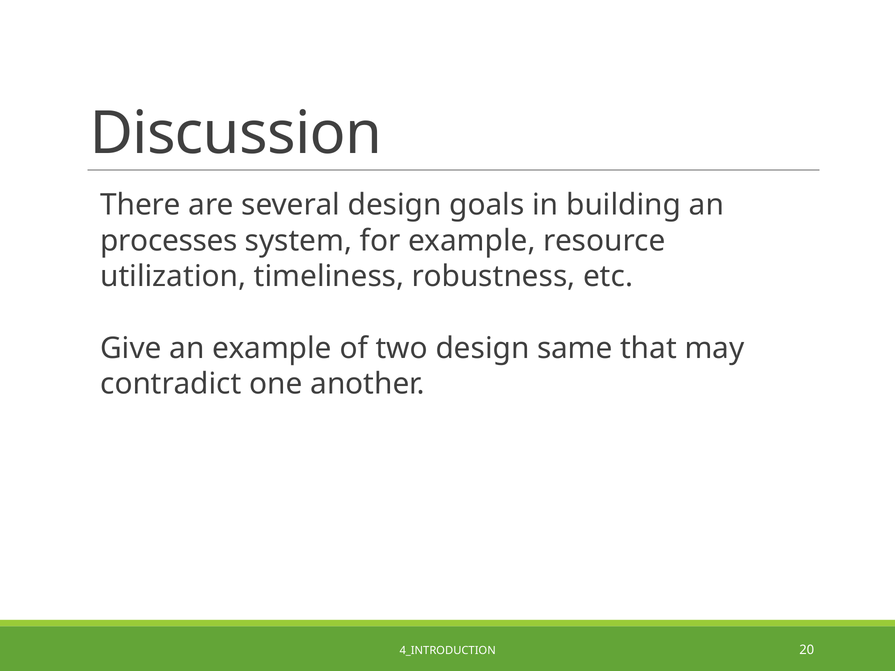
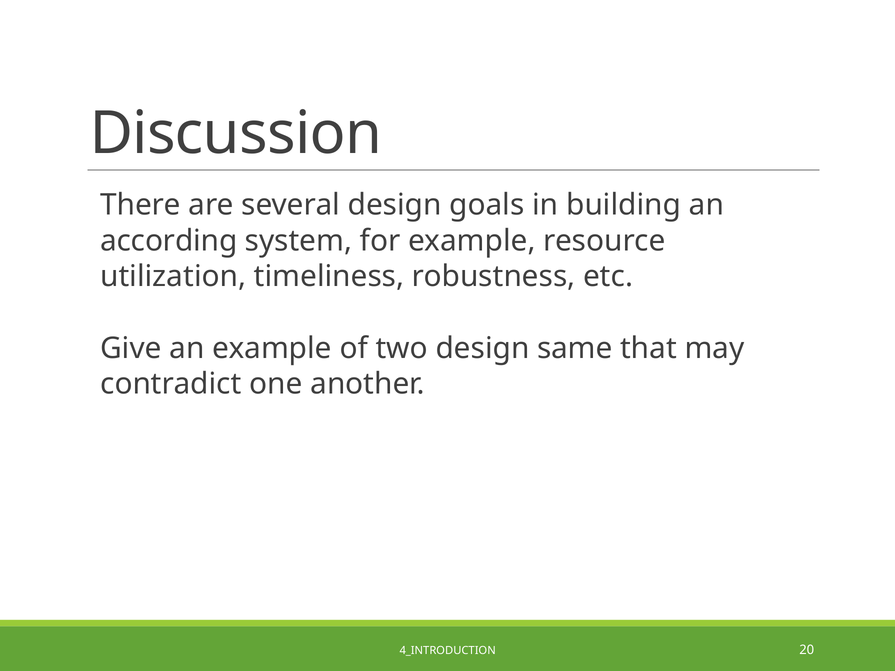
processes: processes -> according
